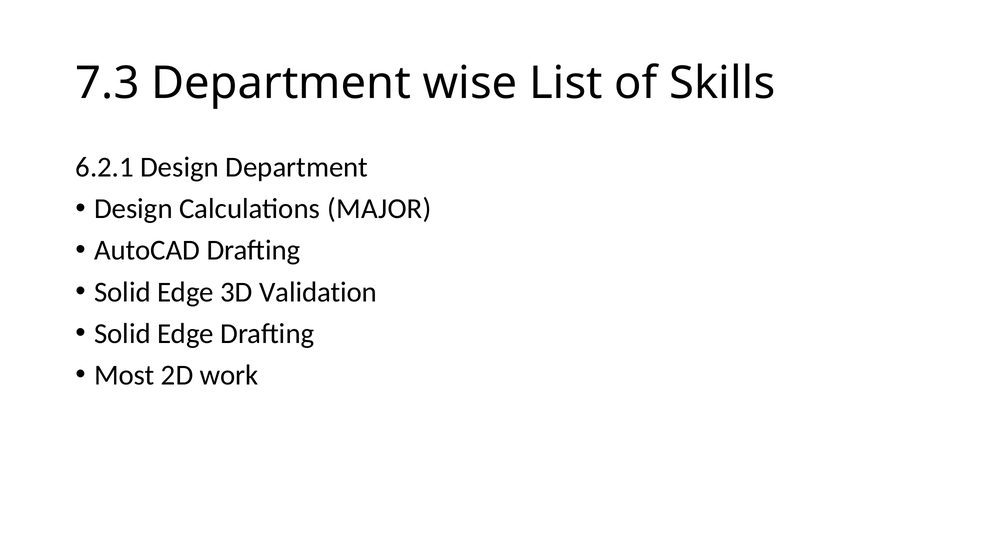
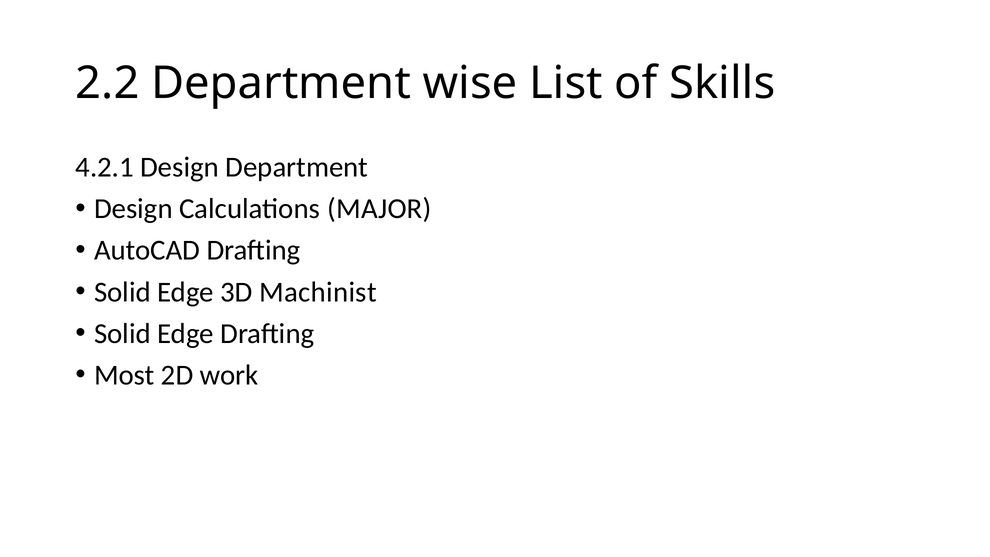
7.3: 7.3 -> 2.2
6.2.1: 6.2.1 -> 4.2.1
Validation: Validation -> Machinist
